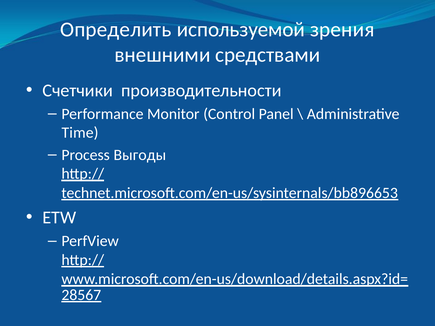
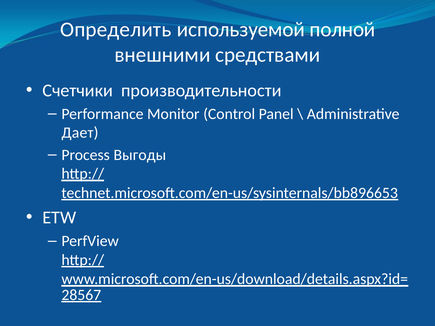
зрения: зрения -> полной
Time: Time -> Дает
